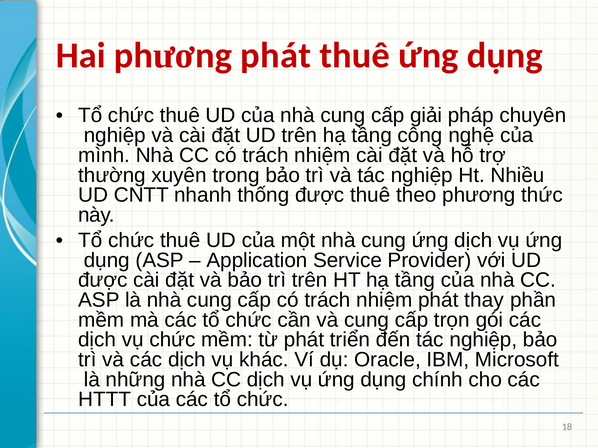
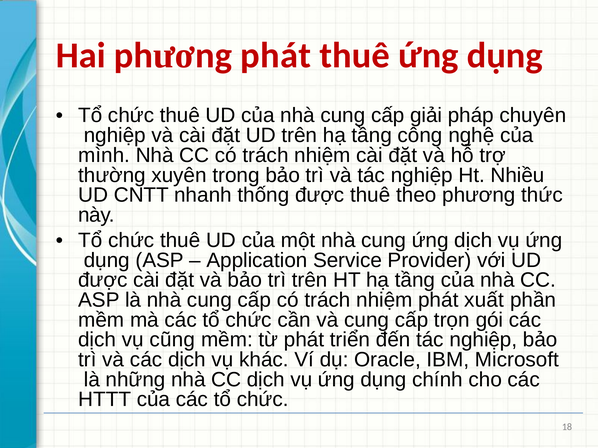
thay: thay -> xuất
vụ chức: chức -> cũng
